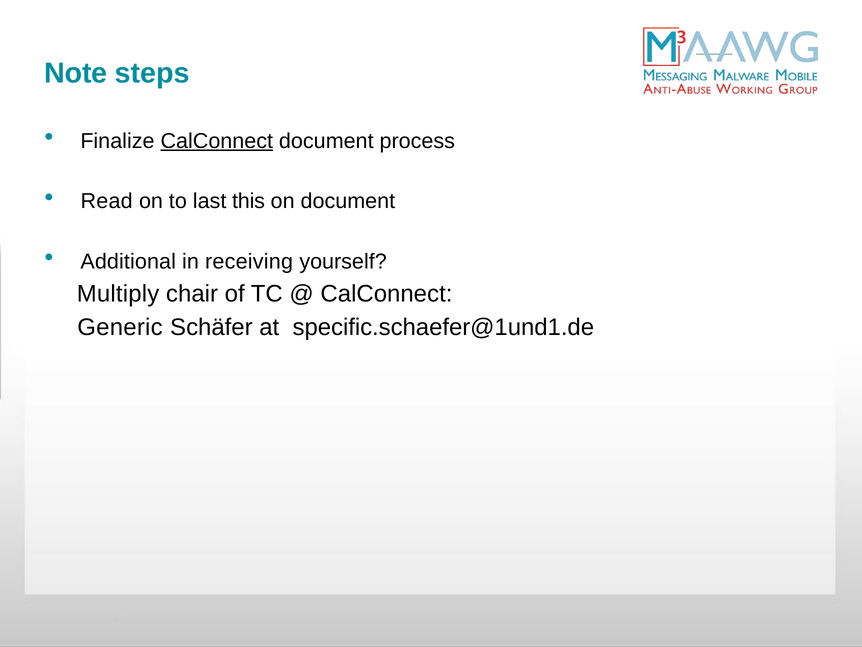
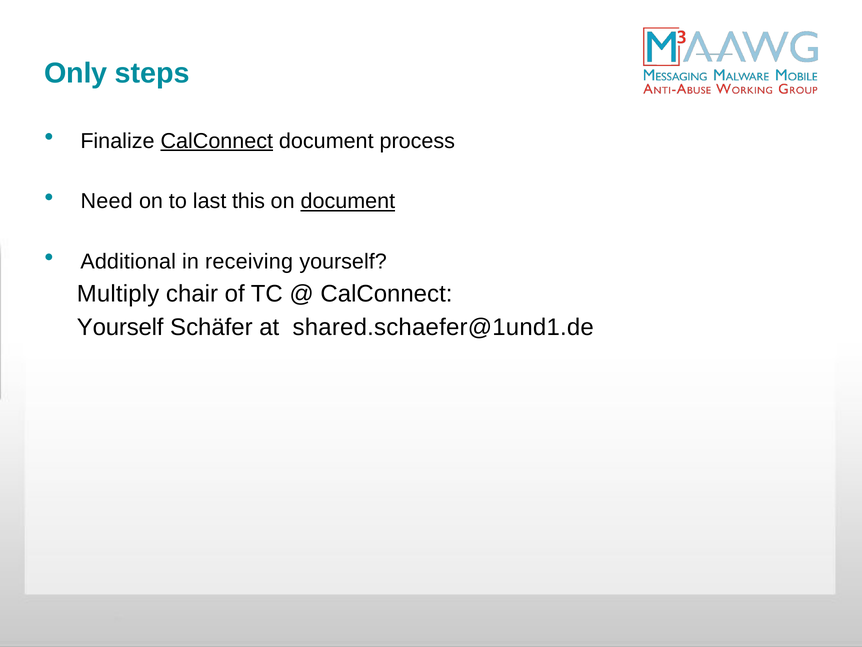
Note: Note -> Only
Read: Read -> Need
document at (348, 201) underline: none -> present
Generic at (120, 327): Generic -> Yourself
specific.schaefer@1und1.de: specific.schaefer@1und1.de -> shared.schaefer@1und1.de
